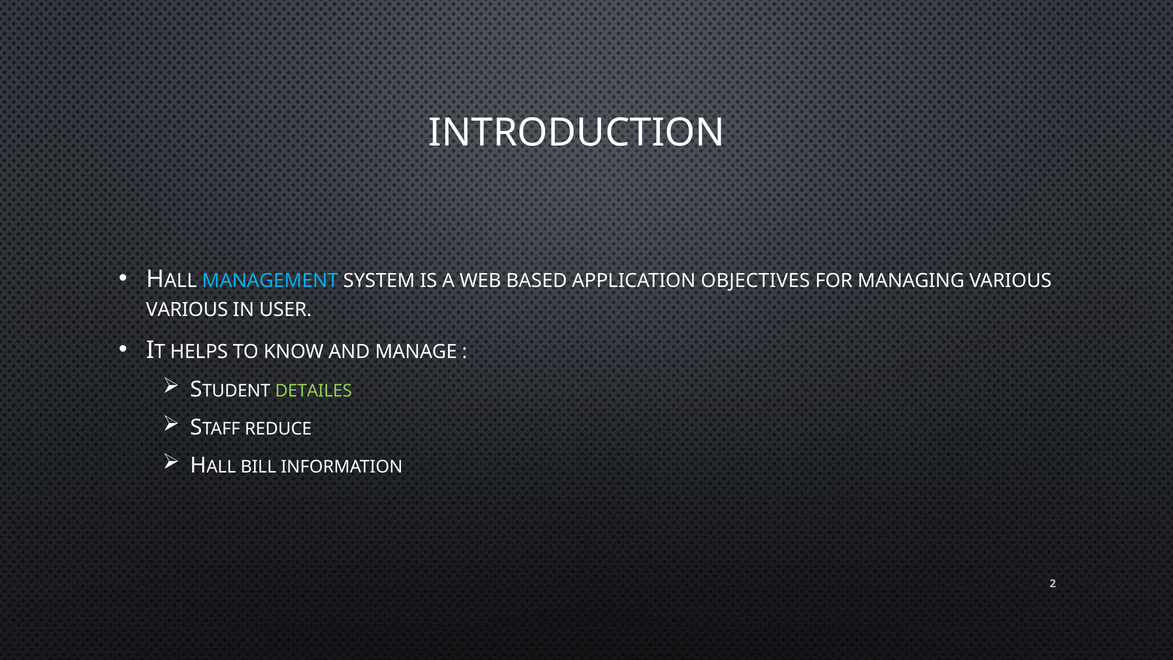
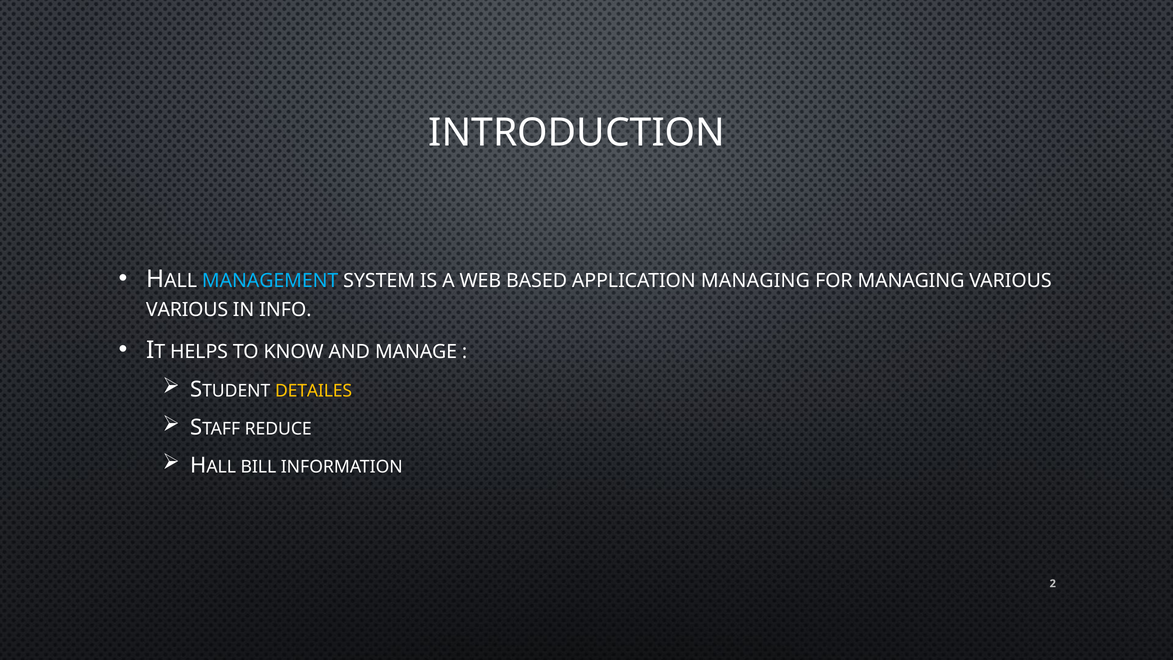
APPLICATION OBJECTIVES: OBJECTIVES -> MANAGING
USER: USER -> INFO
DETAILES colour: light green -> yellow
